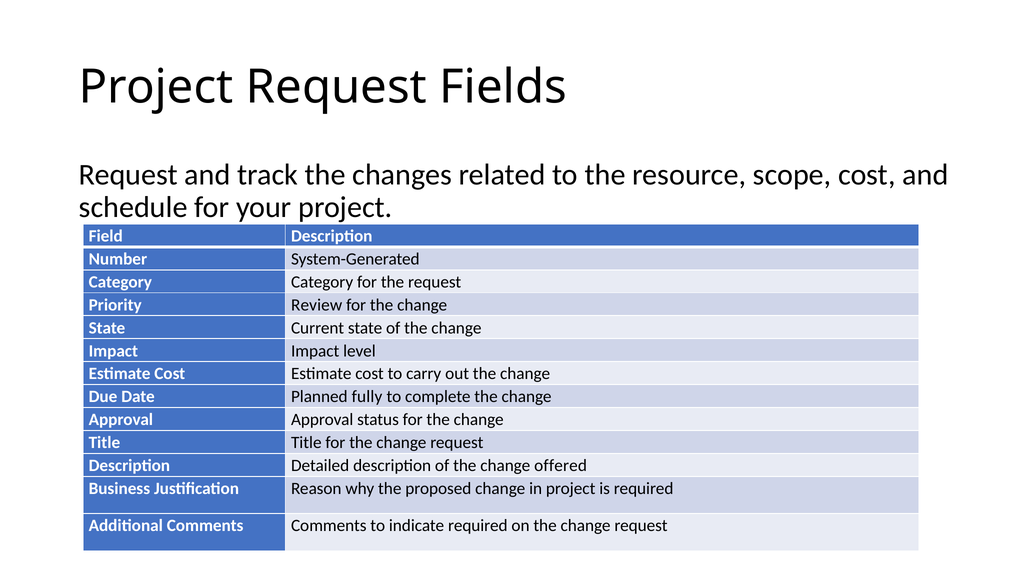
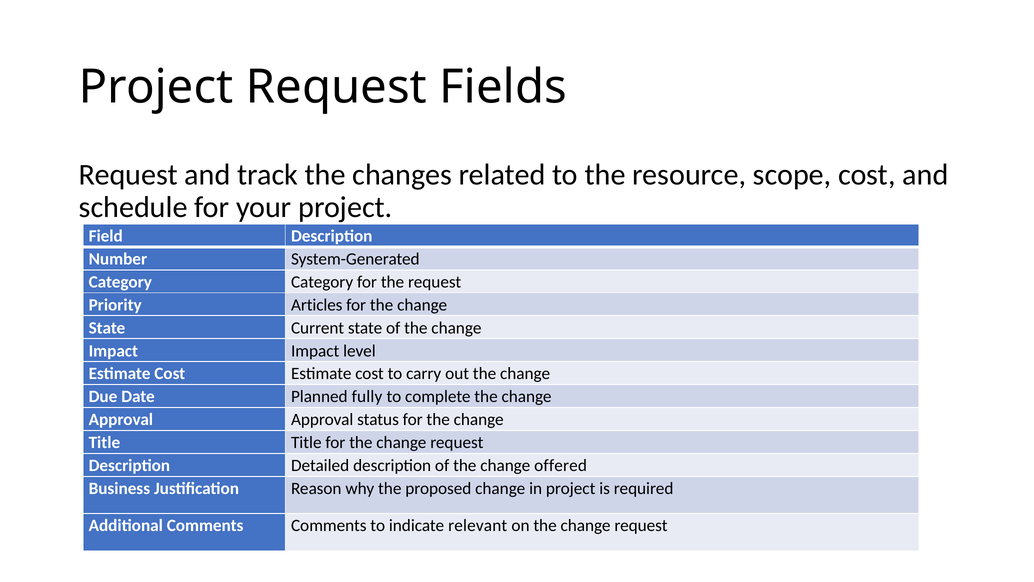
Review: Review -> Articles
indicate required: required -> relevant
